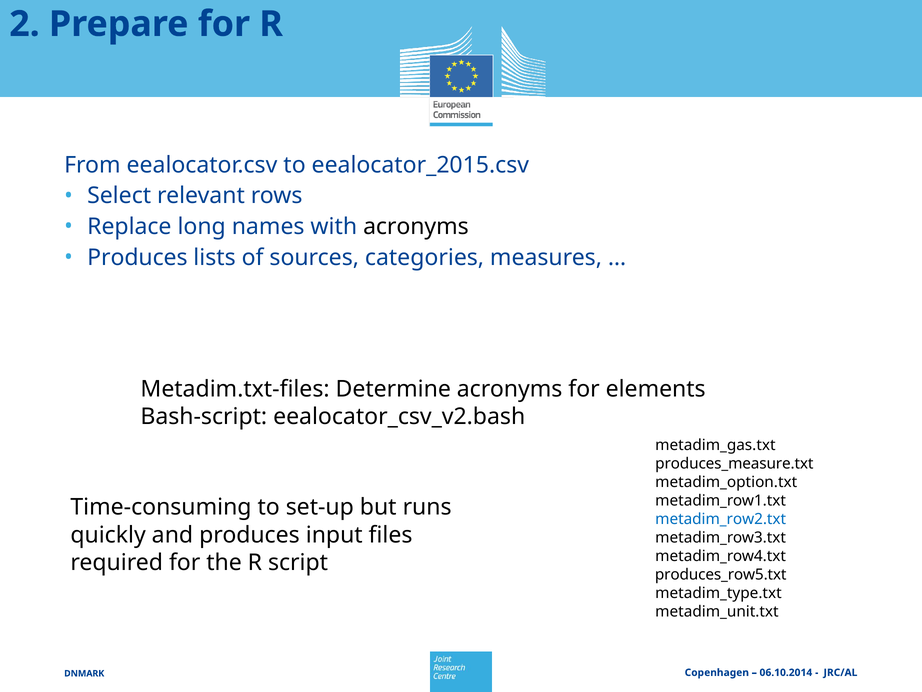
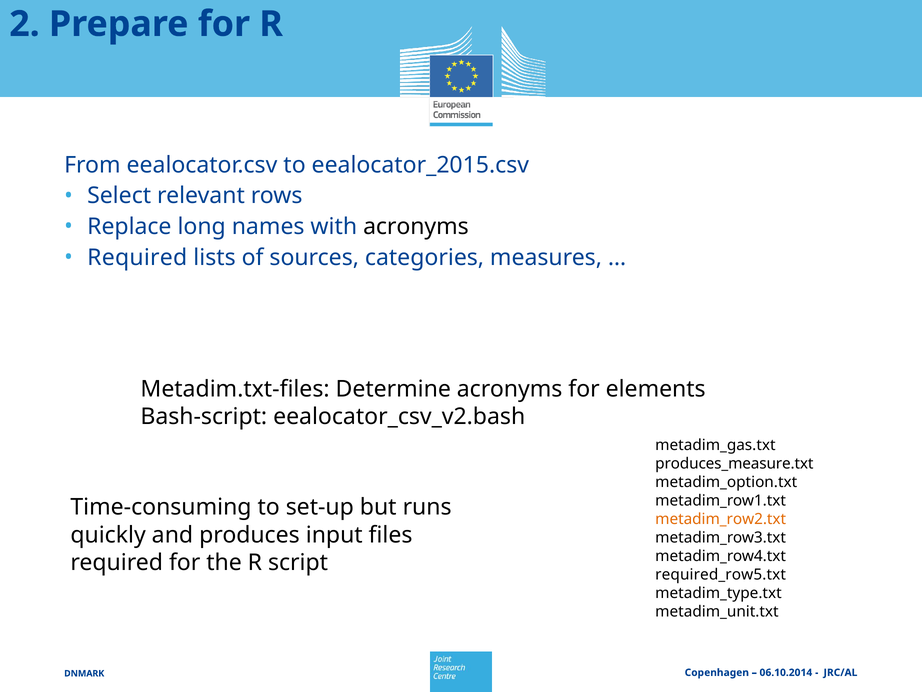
Produces at (137, 257): Produces -> Required
metadim_row2.txt colour: blue -> orange
produces_row5.txt: produces_row5.txt -> required_row5.txt
